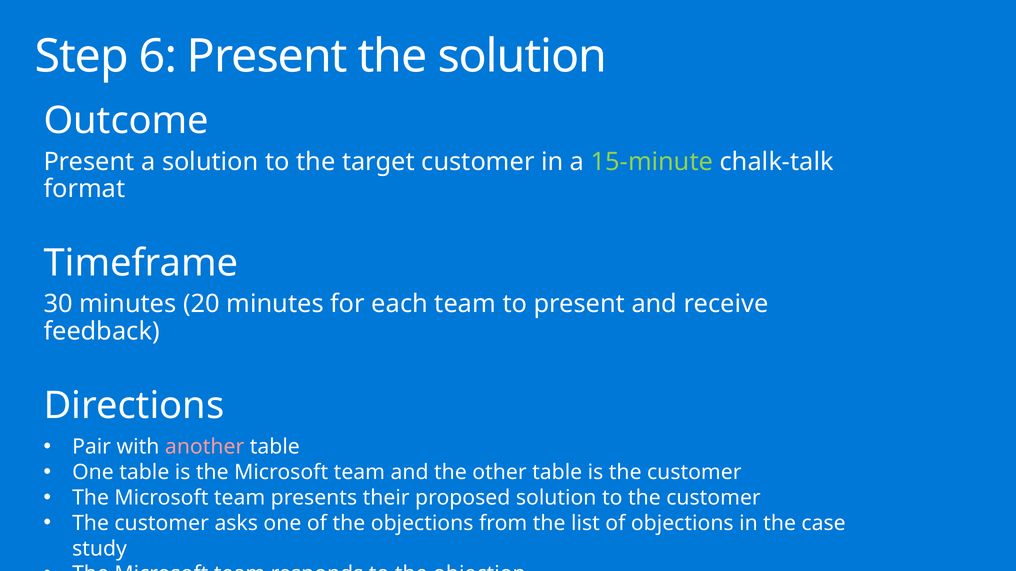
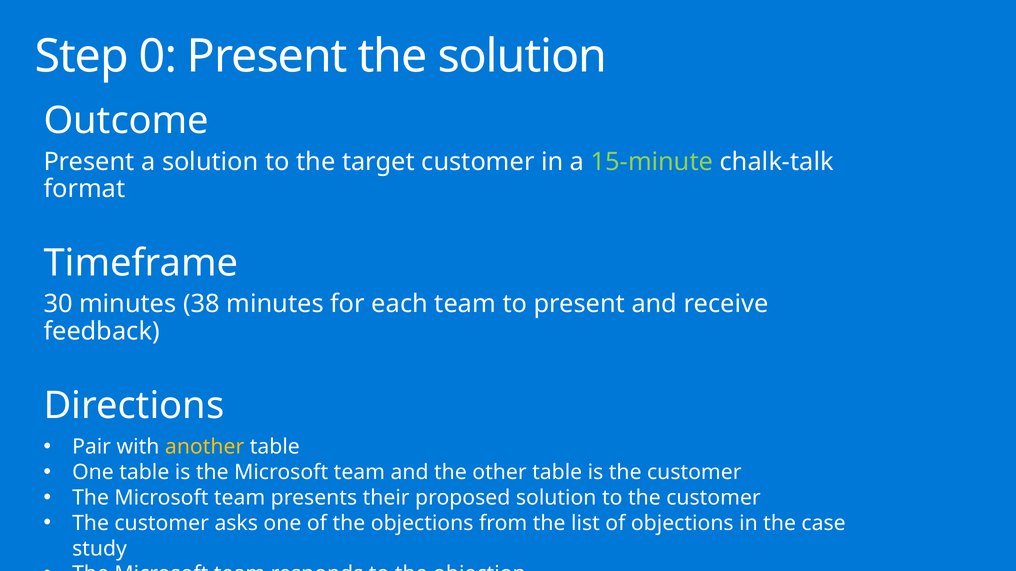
6: 6 -> 0
20: 20 -> 38
another colour: pink -> yellow
